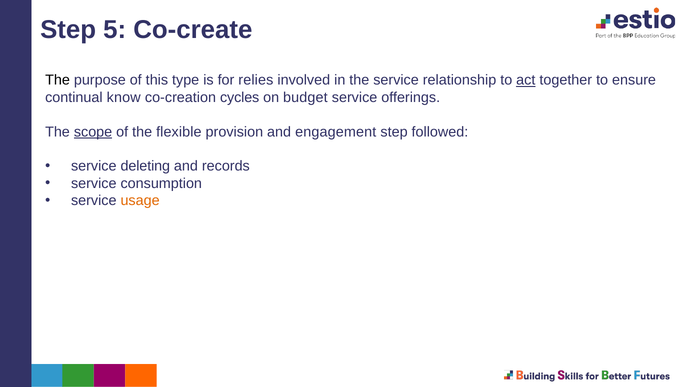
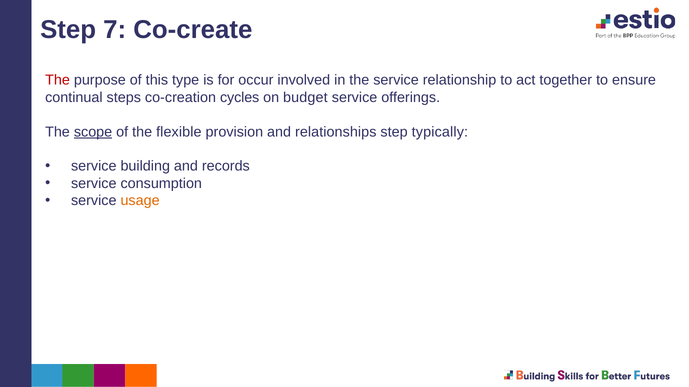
5: 5 -> 7
The at (58, 80) colour: black -> red
relies: relies -> occur
act underline: present -> none
know: know -> steps
engagement: engagement -> relationships
followed: followed -> typically
deleting: deleting -> building
